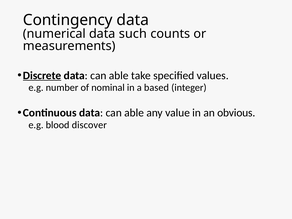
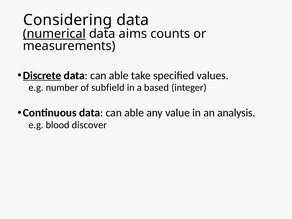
Contingency: Contingency -> Considering
numerical underline: none -> present
such: such -> aims
nominal: nominal -> subfield
obvious: obvious -> analysis
